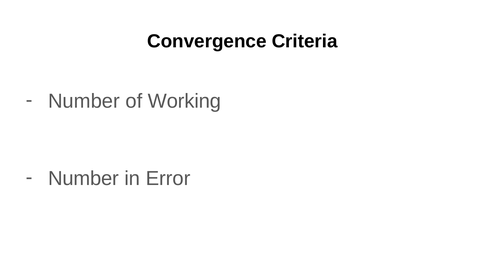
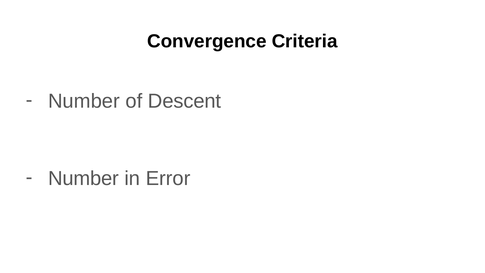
Working: Working -> Descent
